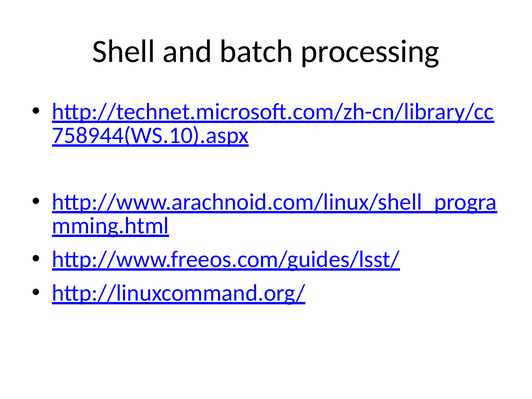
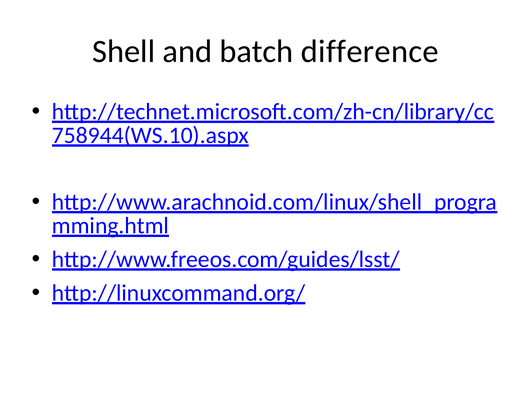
processing: processing -> difference
